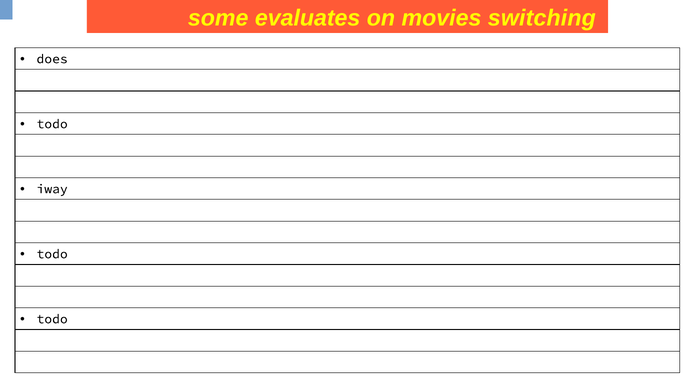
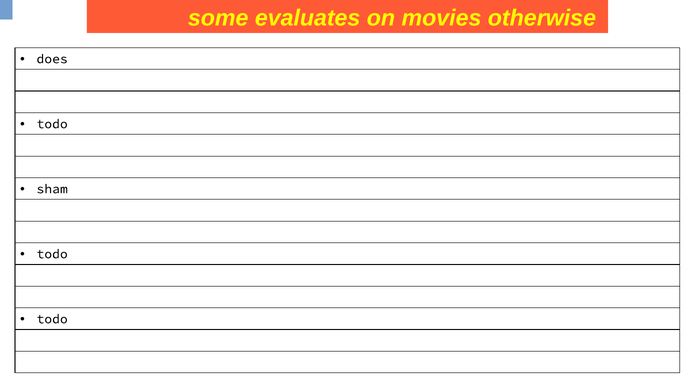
switching: switching -> otherwise
iway: iway -> sham
